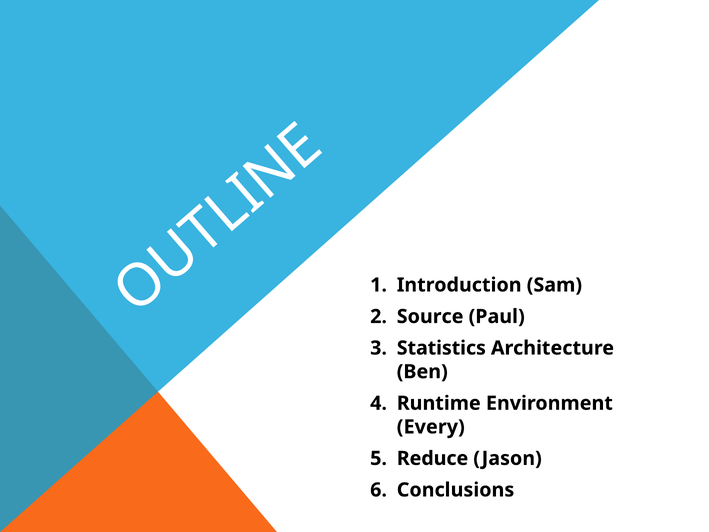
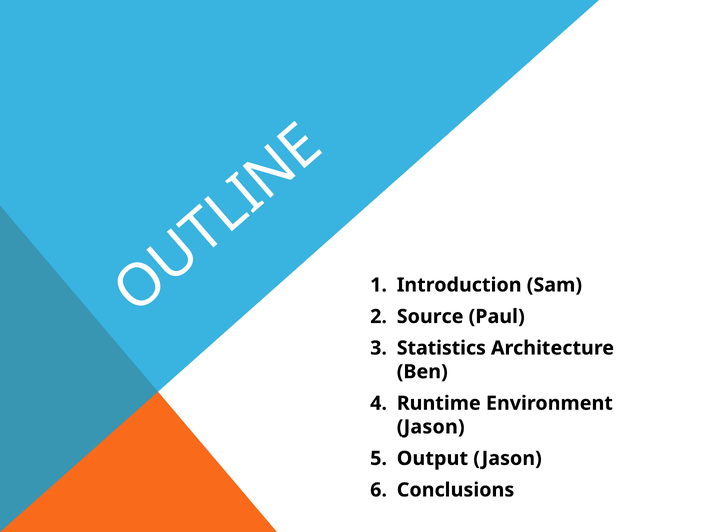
Every at (431, 427): Every -> Jason
Reduce: Reduce -> Output
